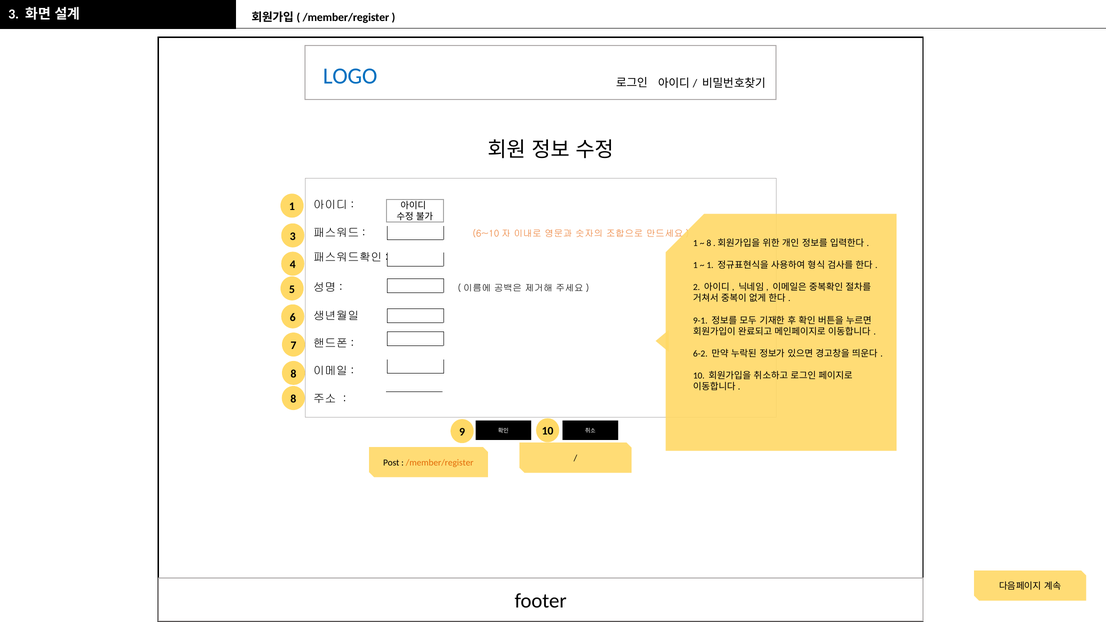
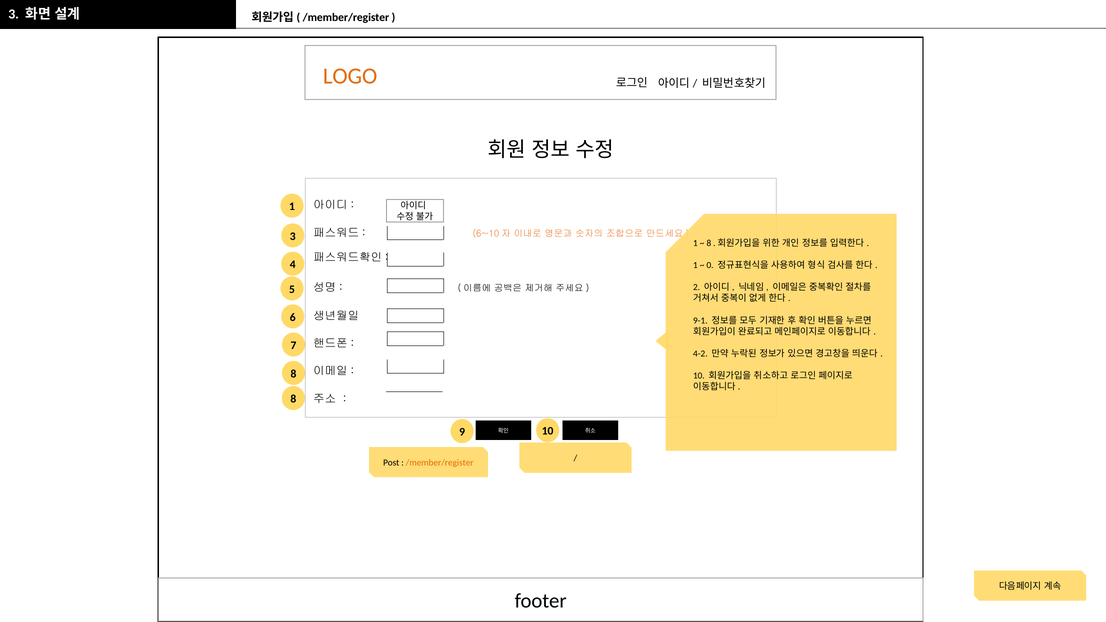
LOGO colour: blue -> orange
1 at (710, 265): 1 -> 0
6-2: 6-2 -> 4-2
